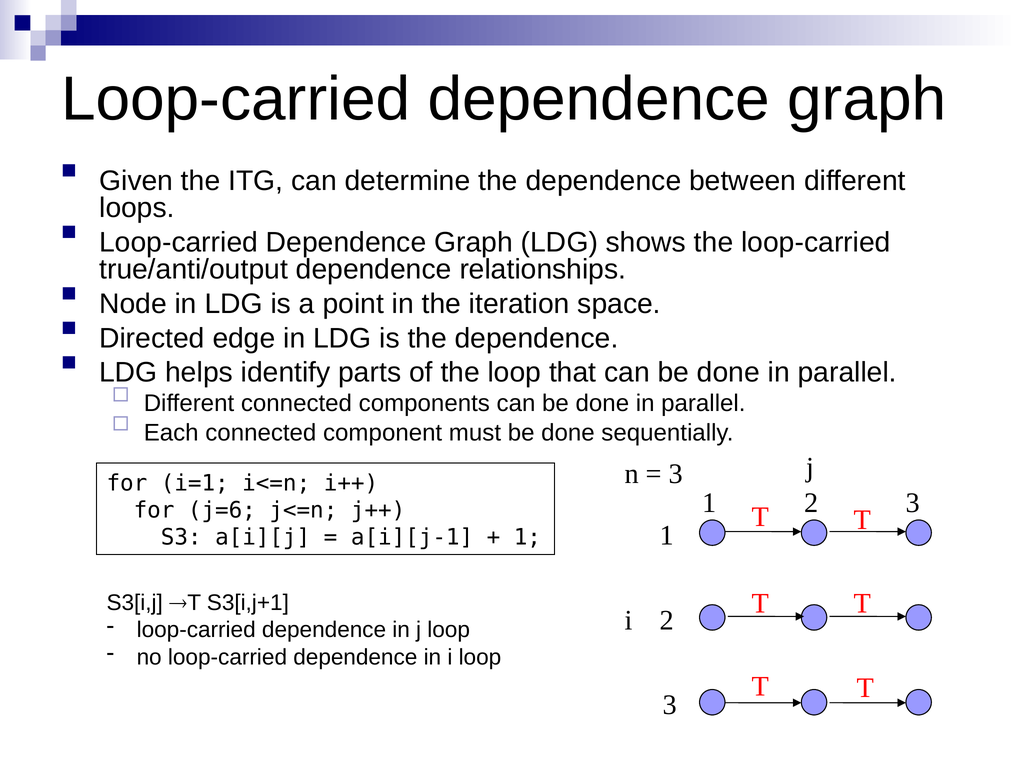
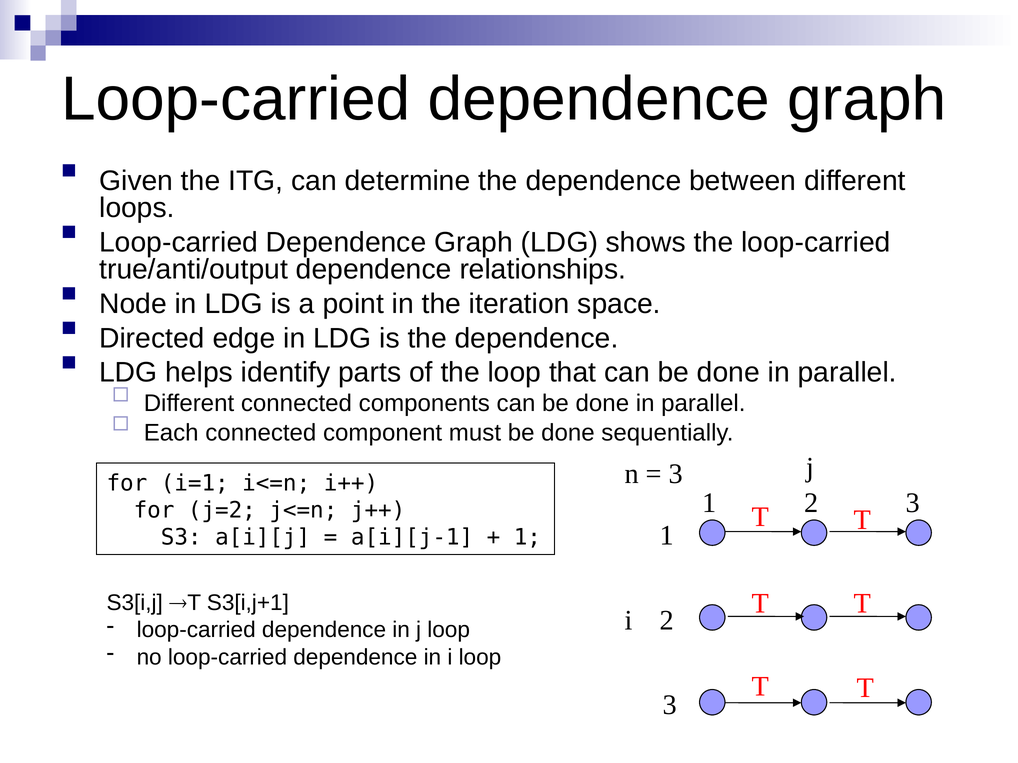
j=6: j=6 -> j=2
